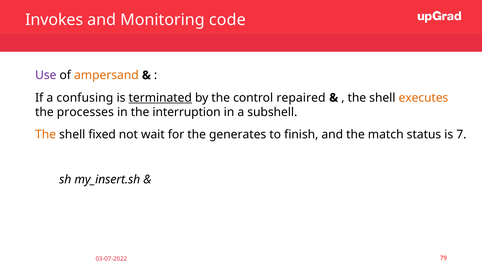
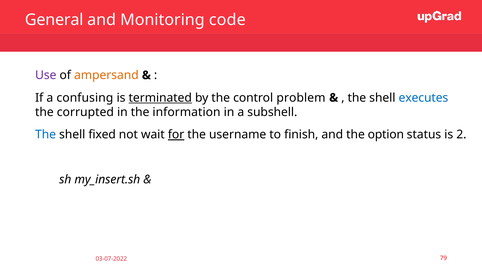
Invokes: Invokes -> General
repaired: repaired -> problem
executes colour: orange -> blue
processes: processes -> corrupted
interruption: interruption -> information
The at (46, 135) colour: orange -> blue
for underline: none -> present
generates: generates -> username
match: match -> option
7: 7 -> 2
